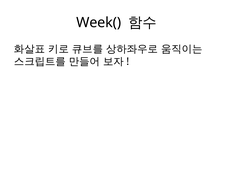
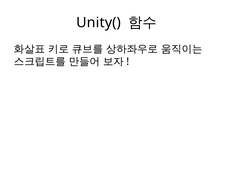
Week(: Week( -> Unity(
